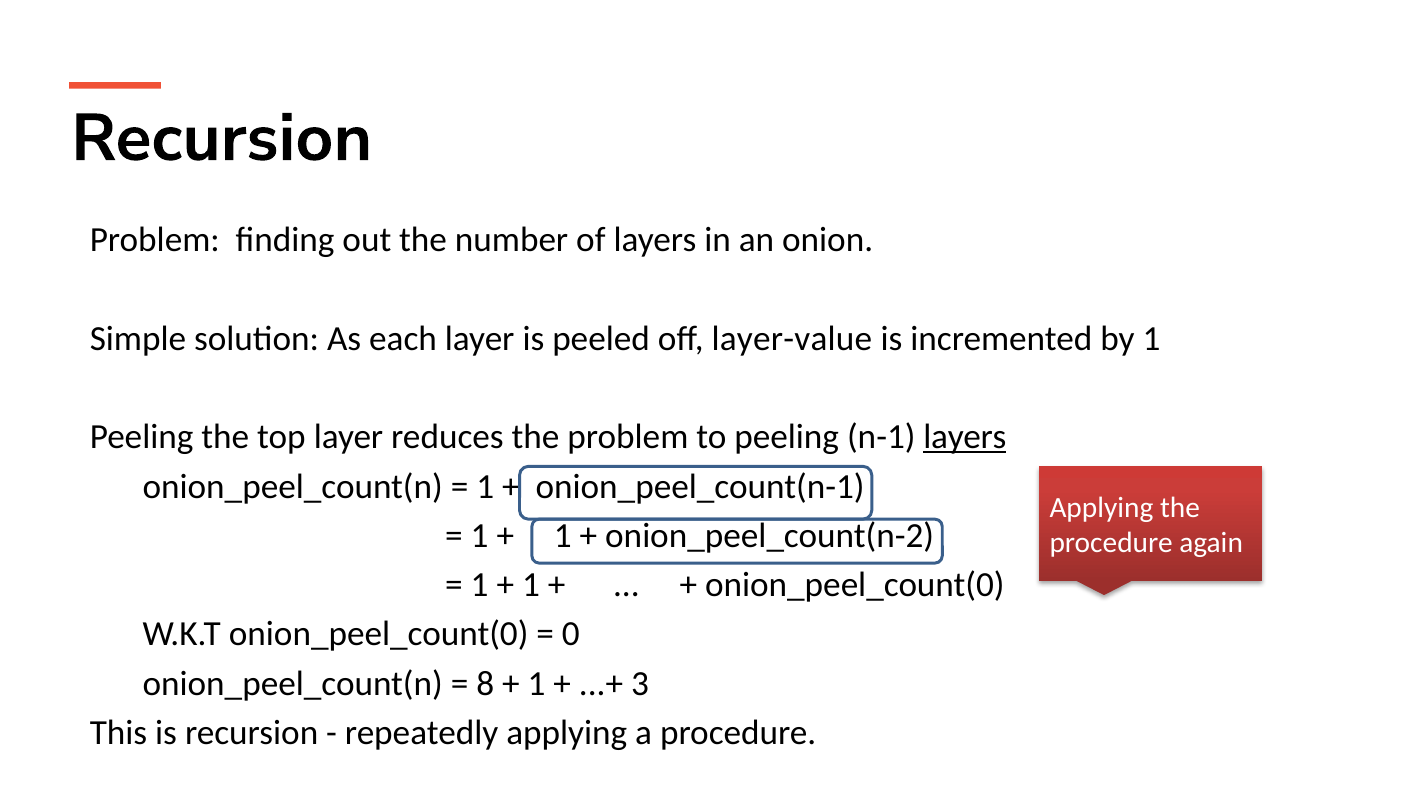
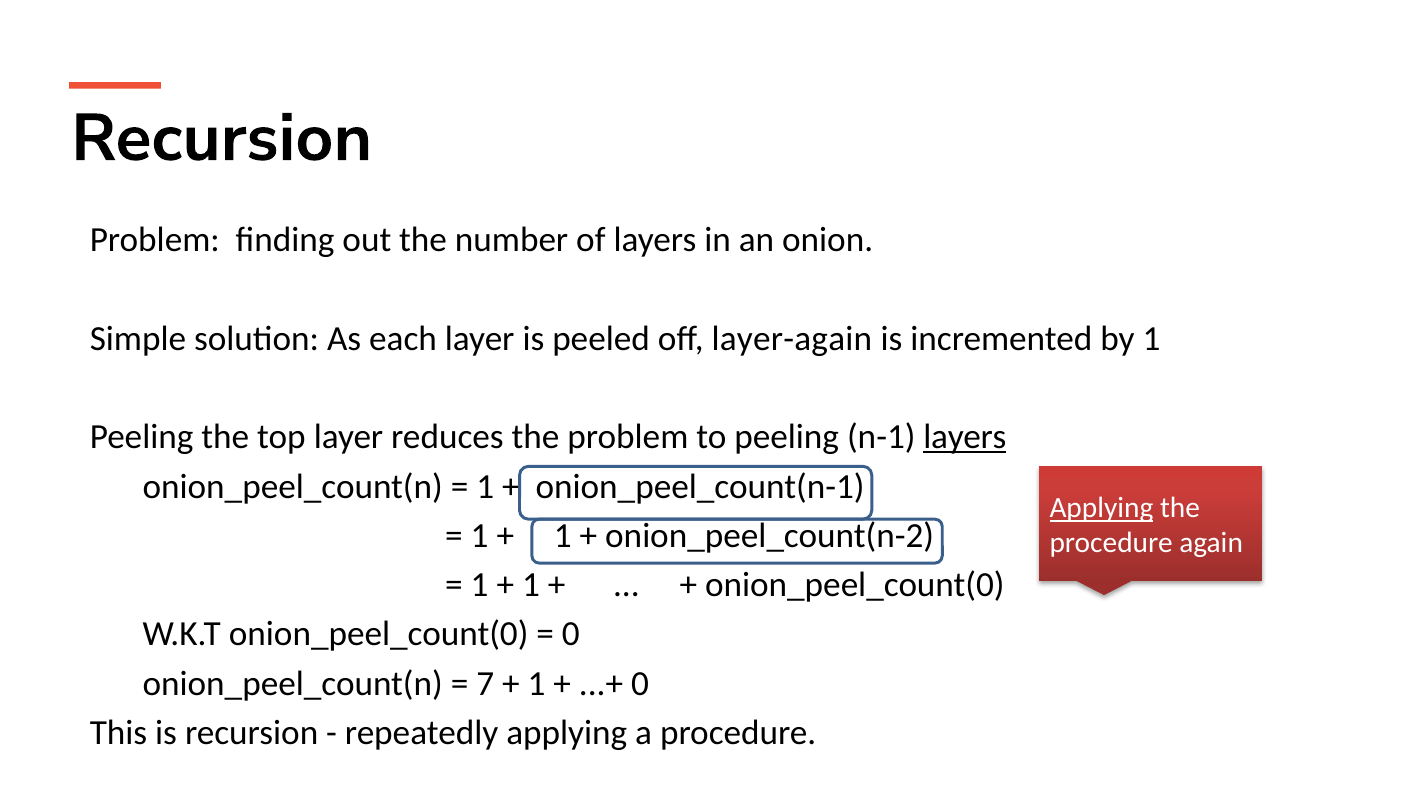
layer-value: layer-value -> layer-again
Applying at (1101, 508) underline: none -> present
8: 8 -> 7
3 at (640, 684): 3 -> 0
